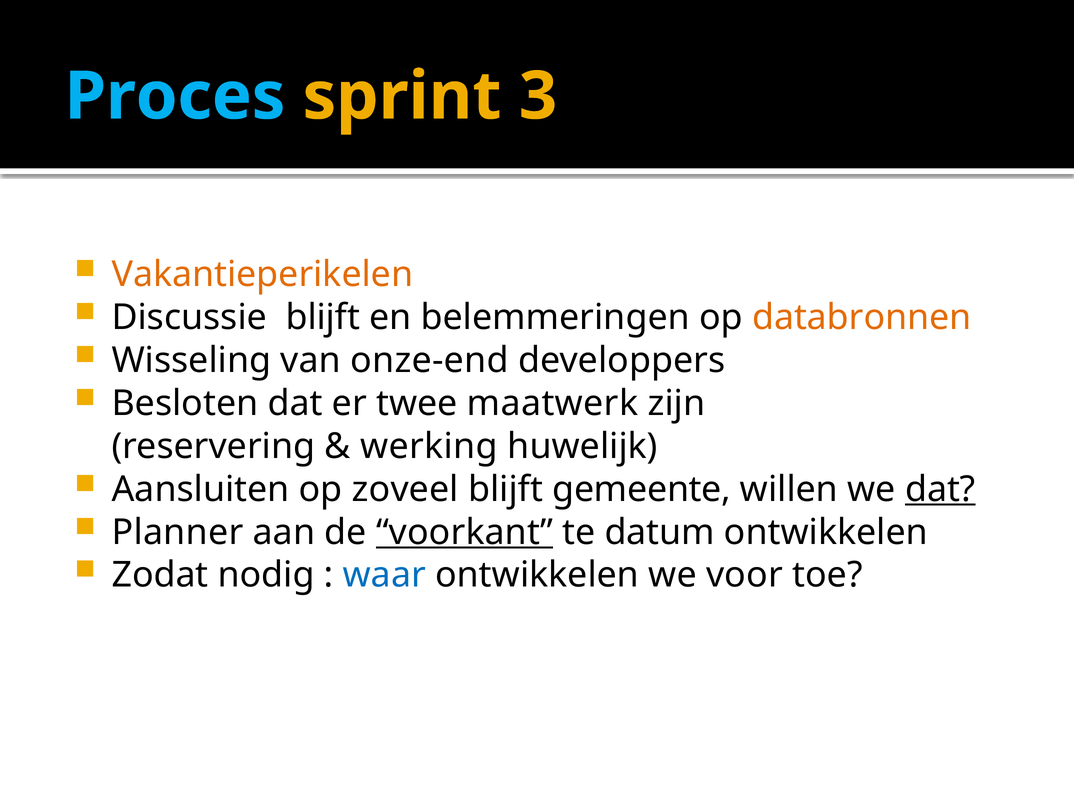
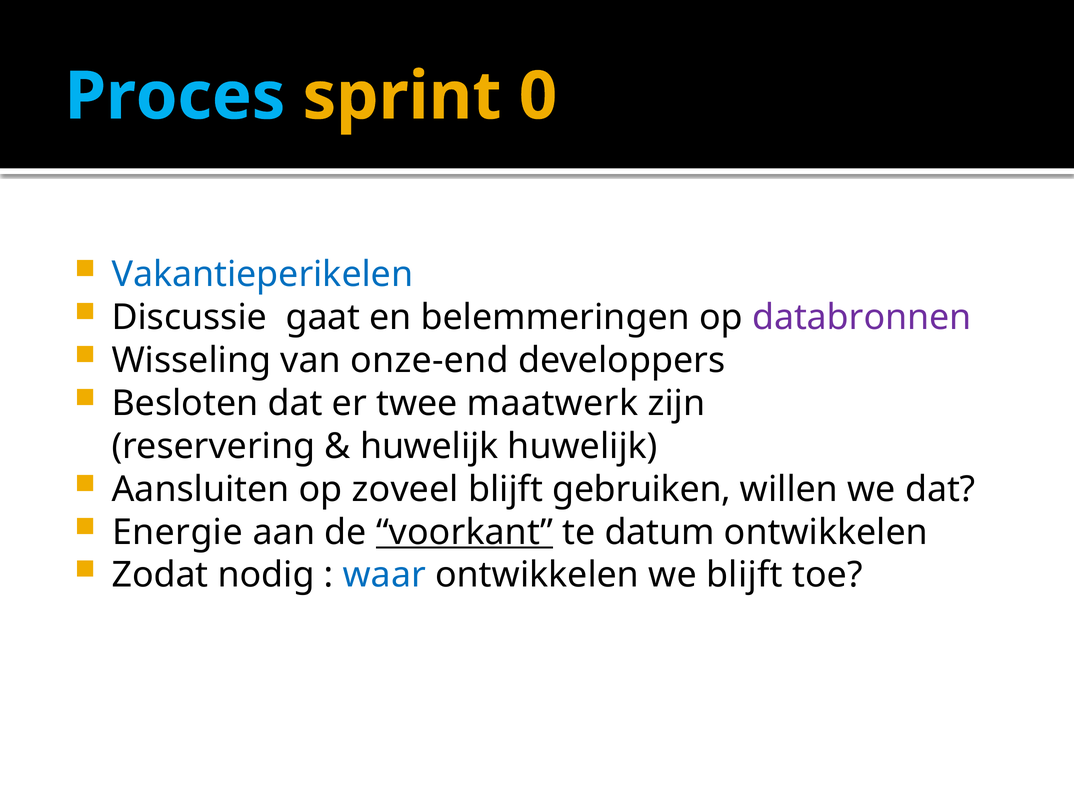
3: 3 -> 0
Vakantieperikelen colour: orange -> blue
Discussie blijft: blijft -> gaat
databronnen colour: orange -> purple
werking at (429, 447): werking -> huwelijk
gemeente: gemeente -> gebruiken
dat at (940, 490) underline: present -> none
Planner: Planner -> Energie
we voor: voor -> blijft
